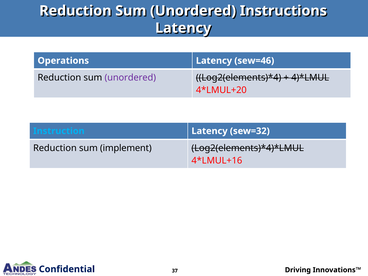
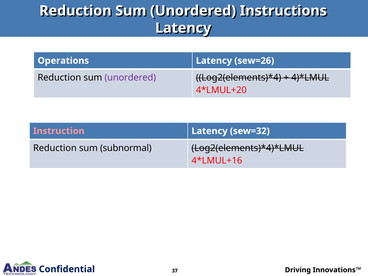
sew=46: sew=46 -> sew=26
Instruction colour: light blue -> pink
implement: implement -> subnormal
